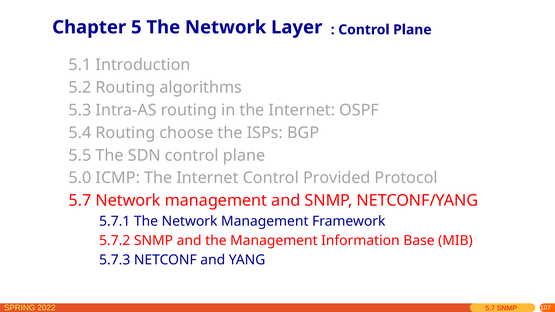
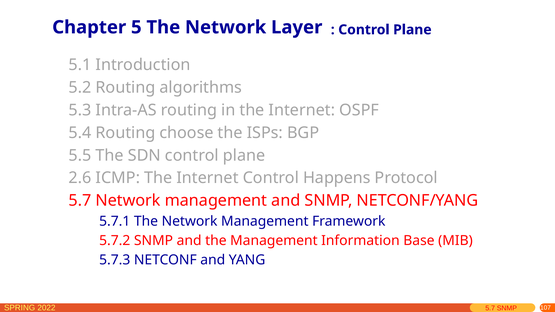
5.0: 5.0 -> 2.6
Provided: Provided -> Happens
